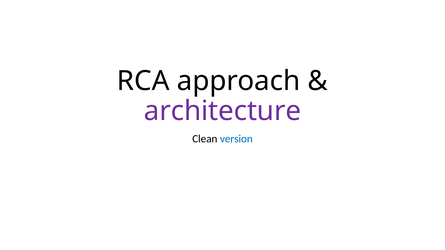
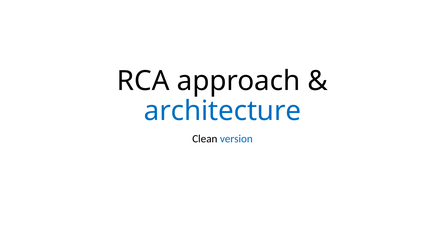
architecture colour: purple -> blue
